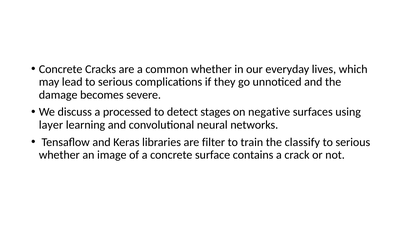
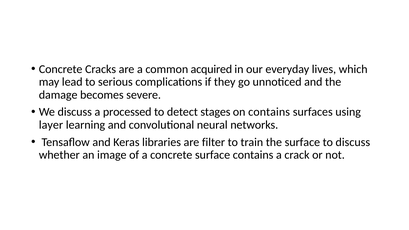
common whether: whether -> acquired
on negative: negative -> contains
the classify: classify -> surface
serious at (353, 142): serious -> discuss
